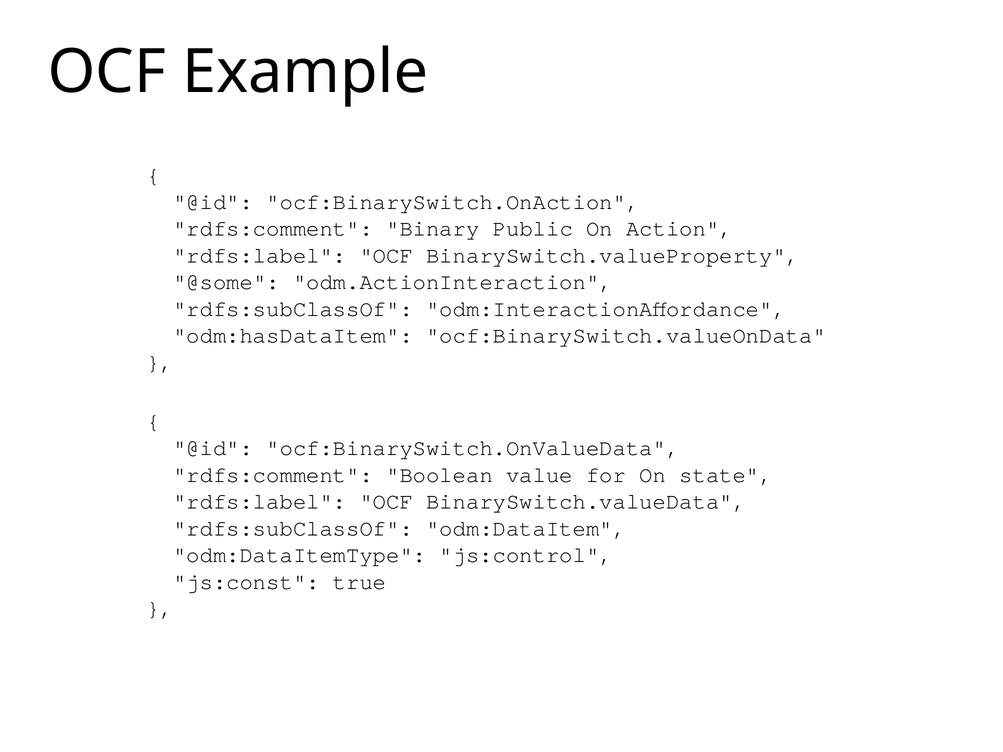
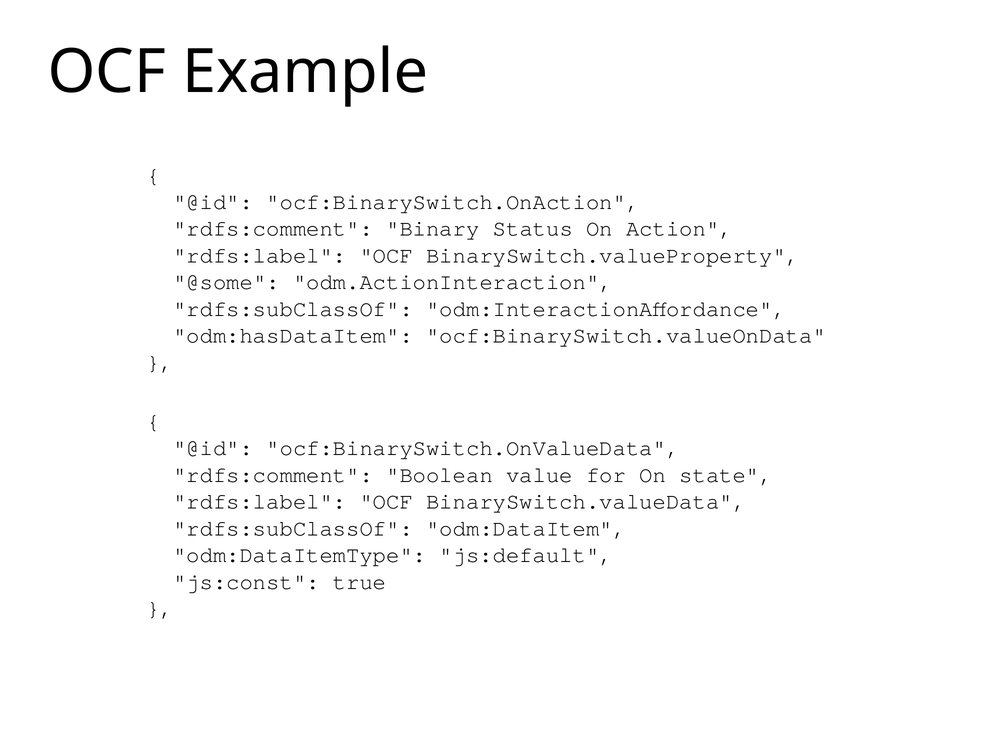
Public: Public -> Status
js:control: js:control -> js:default
